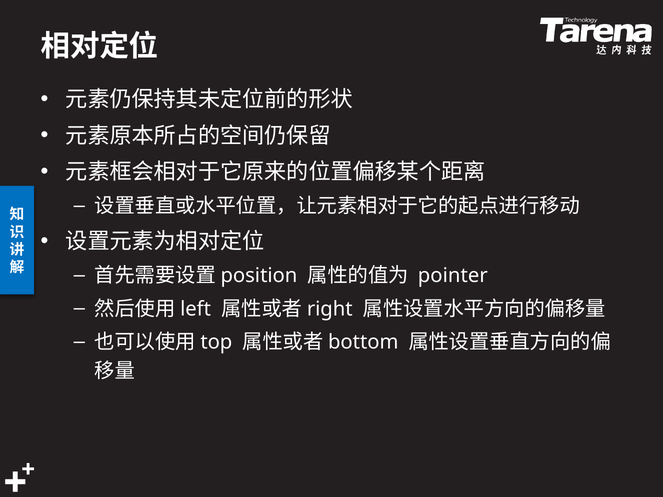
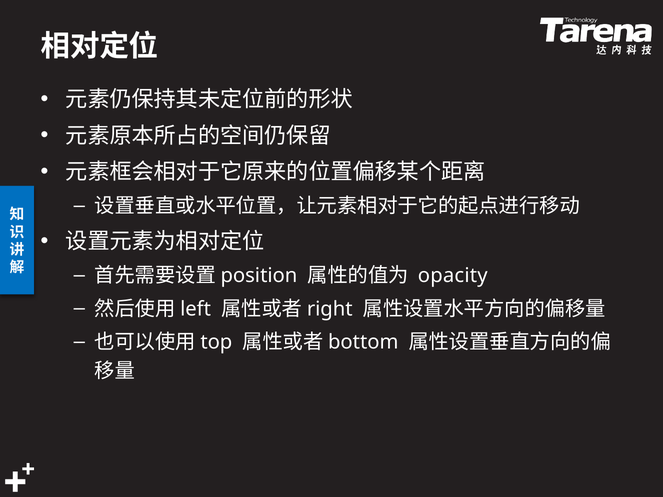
pointer: pointer -> opacity
